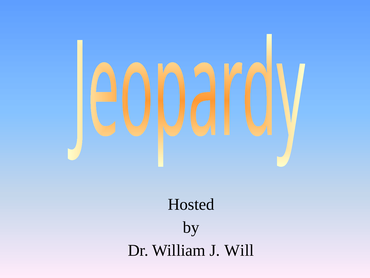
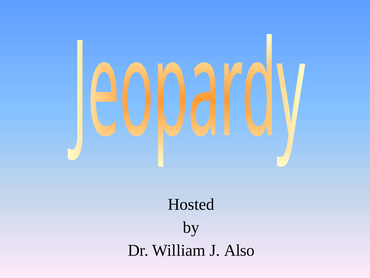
Will: Will -> Also
